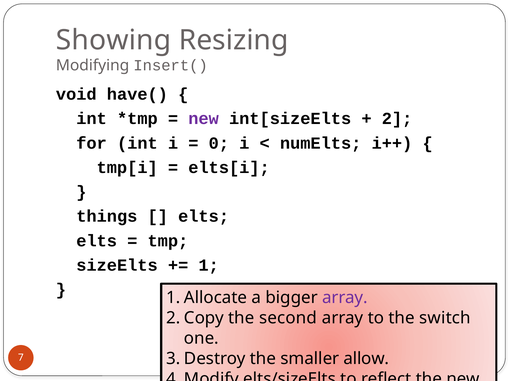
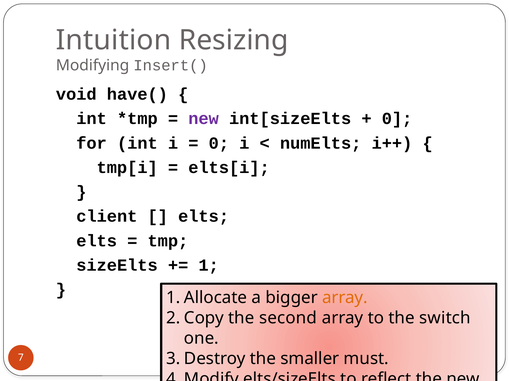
Showing: Showing -> Intuition
2 at (397, 119): 2 -> 0
things: things -> client
array at (345, 298) colour: purple -> orange
allow: allow -> must
